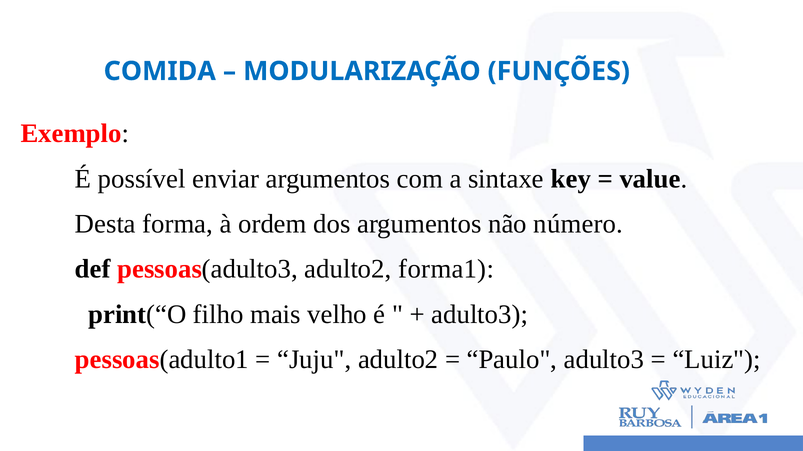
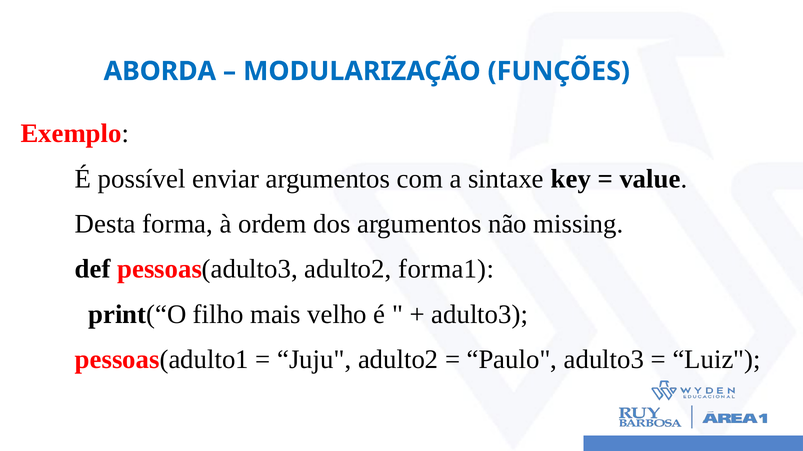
COMIDA: COMIDA -> ABORDA
número: número -> missing
